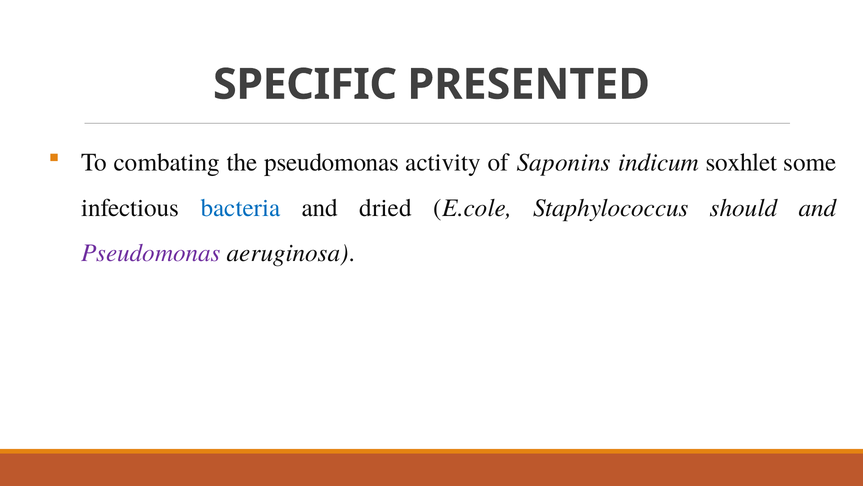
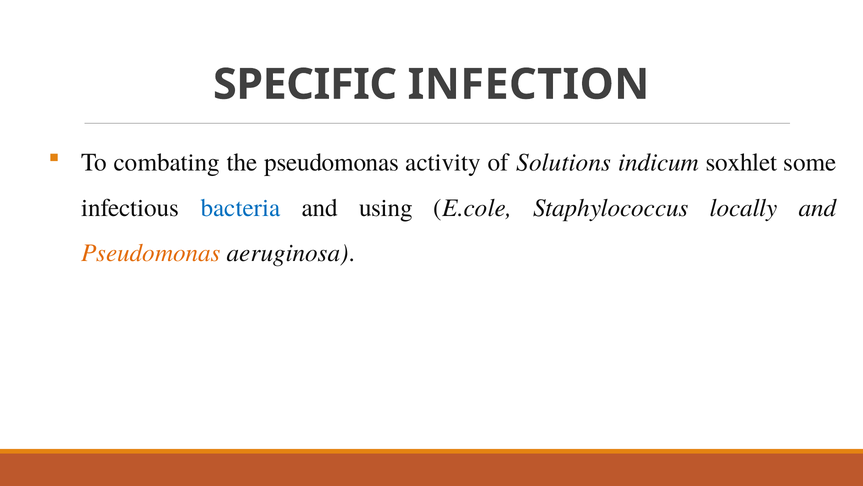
PRESENTED: PRESENTED -> INFECTION
Saponins: Saponins -> Solutions
dried: dried -> using
should: should -> locally
Pseudomonas at (151, 253) colour: purple -> orange
